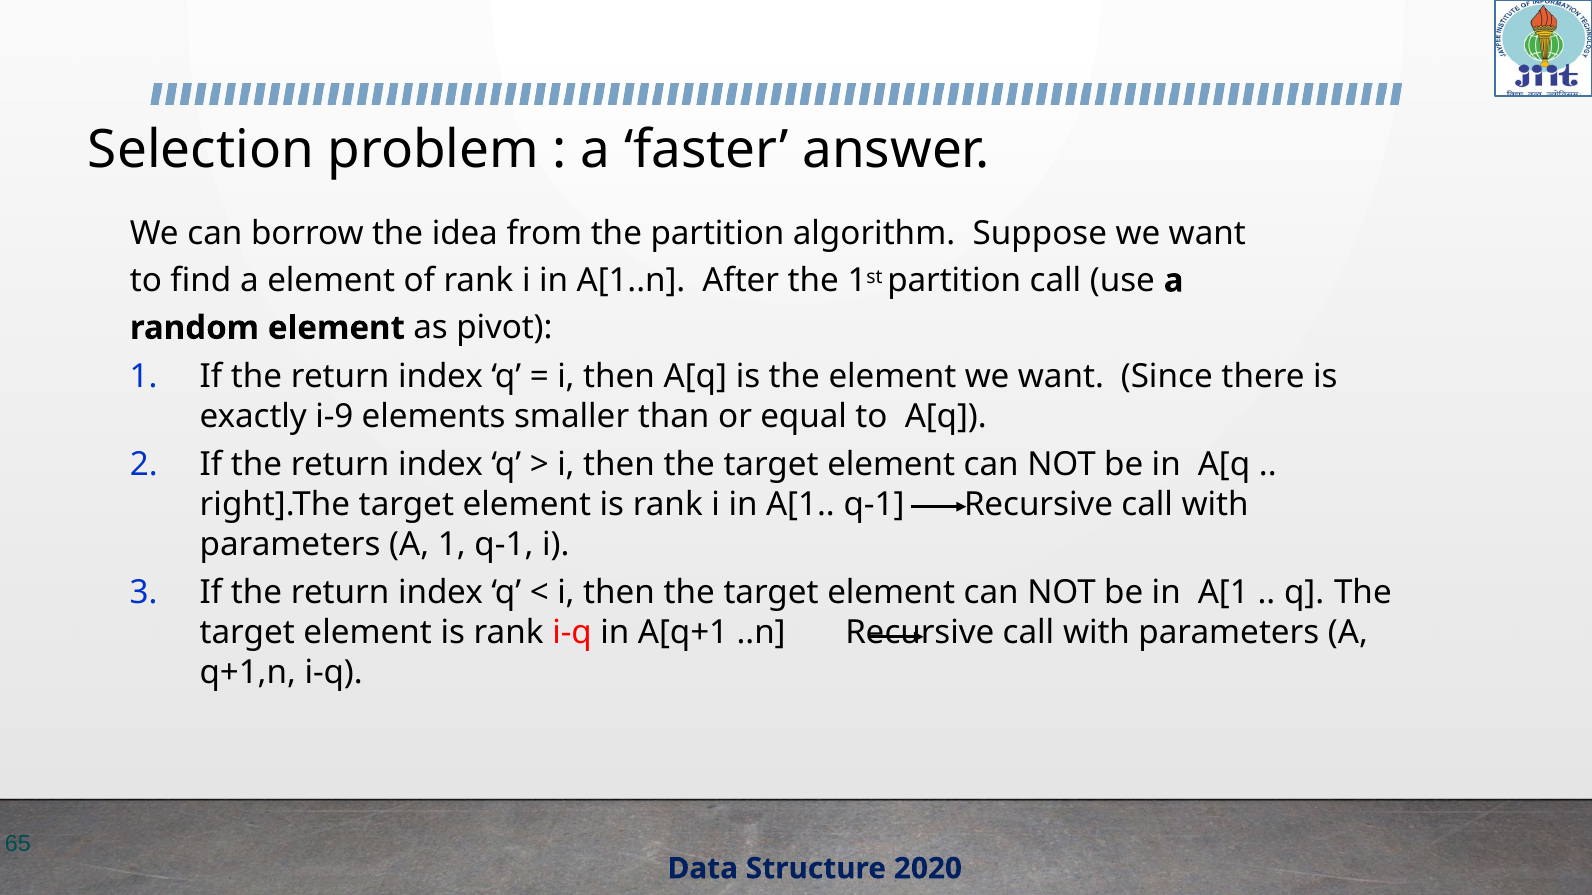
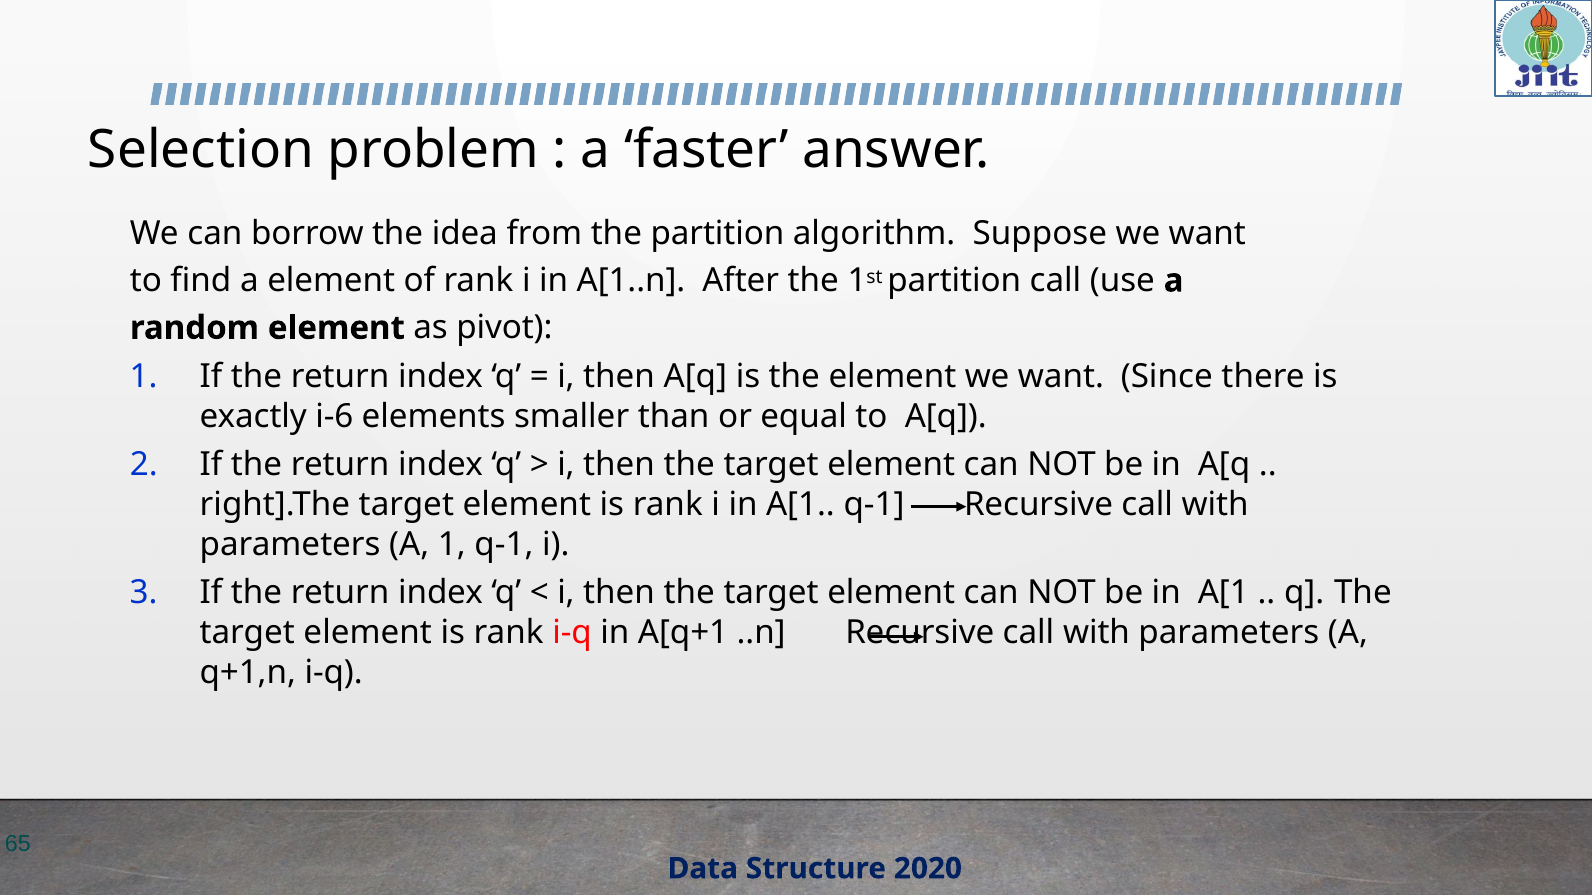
i-9: i-9 -> i-6
